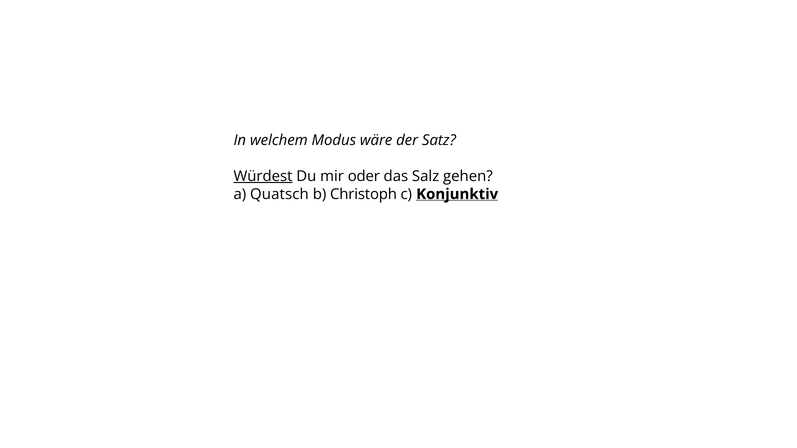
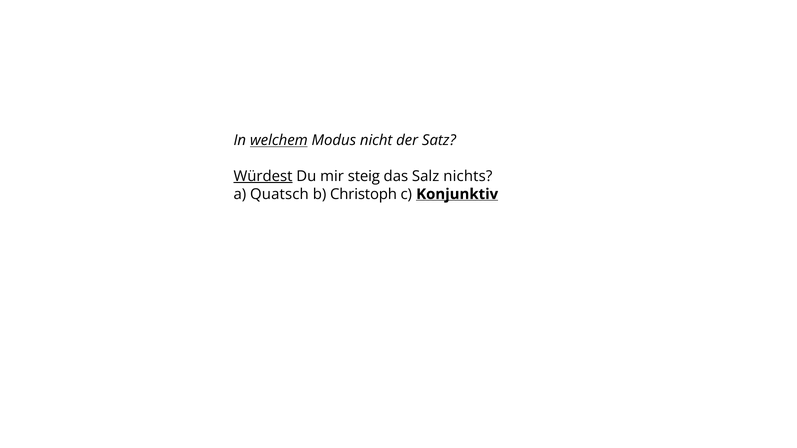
welchem underline: none -> present
wäre: wäre -> nicht
oder: oder -> steig
gehen: gehen -> nichts
